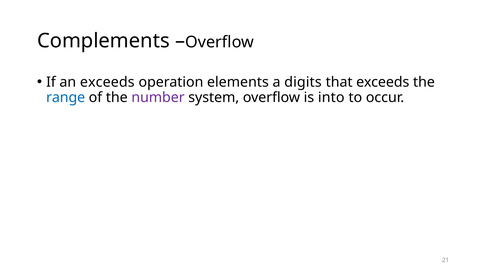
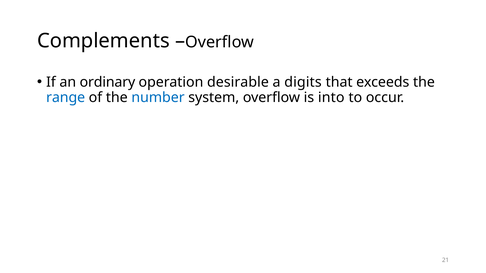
an exceeds: exceeds -> ordinary
elements: elements -> desirable
number colour: purple -> blue
